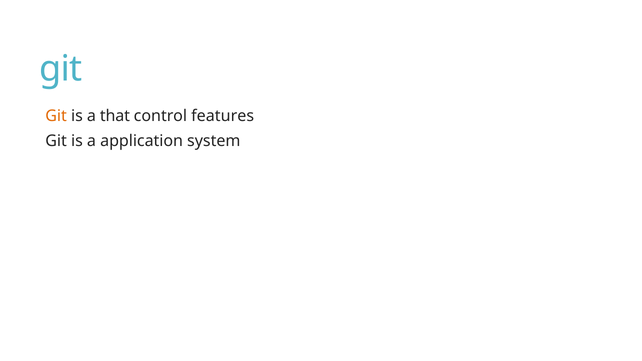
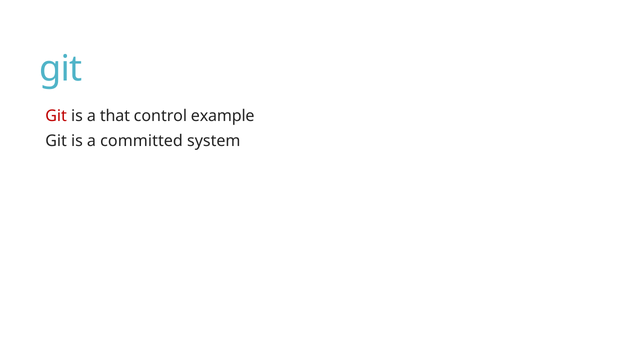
Git at (56, 116) colour: orange -> red
features: features -> example
application: application -> committed
